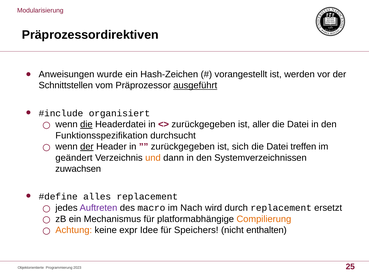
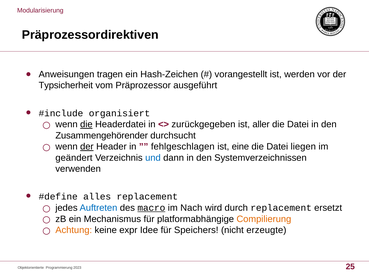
wurde: wurde -> tragen
Schnittstellen: Schnittstellen -> Typsicherheit
ausgeführt underline: present -> none
Funktionsspezifikation: Funktionsspezifikation -> Zusammengehörender
zurückgegeben at (183, 147): zurückgegeben -> fehlgeschlagen
sich: sich -> eine
treffen: treffen -> liegen
und colour: orange -> blue
zuwachsen: zuwachsen -> verwenden
Auftreten colour: purple -> blue
macro underline: none -> present
enthalten: enthalten -> erzeugte
